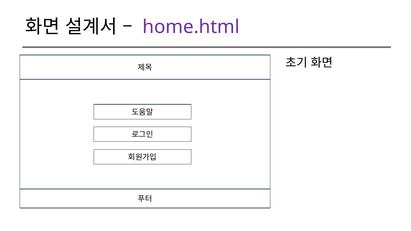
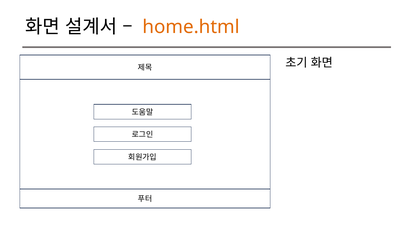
home.html colour: purple -> orange
